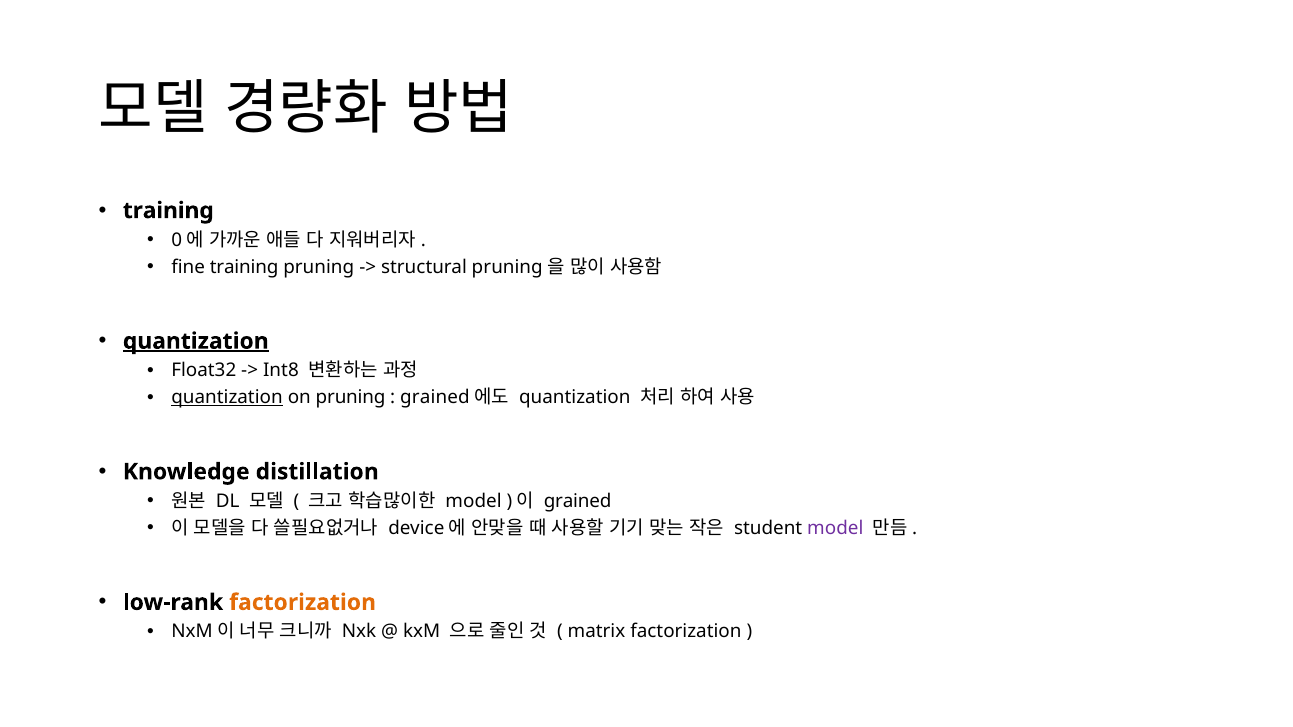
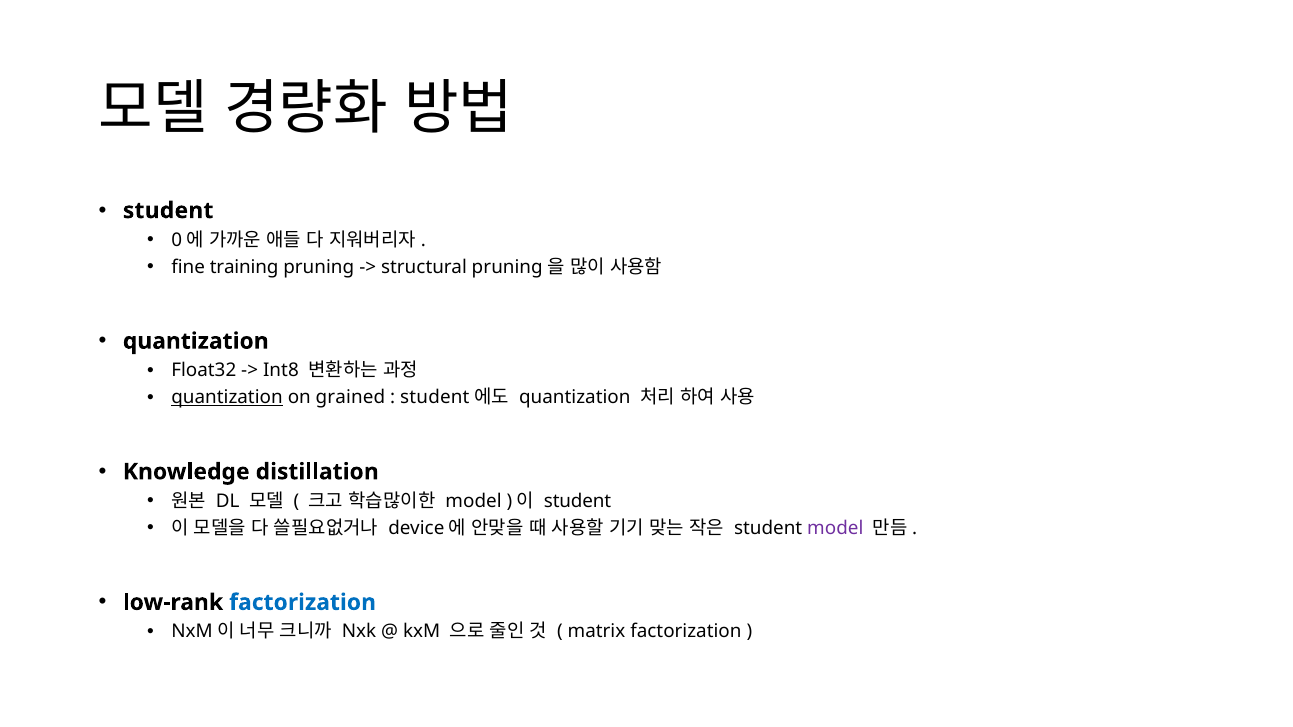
training at (168, 211): training -> student
quantization at (196, 341) underline: present -> none
on pruning: pruning -> grained
grained at (435, 398): grained -> student
grained at (578, 501): grained -> student
factorization at (303, 603) colour: orange -> blue
